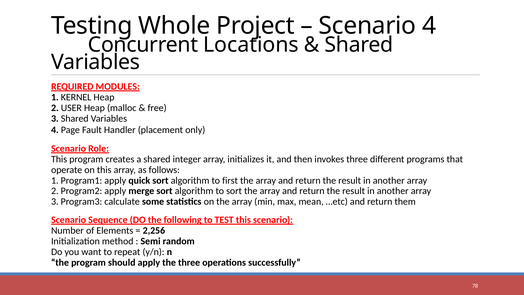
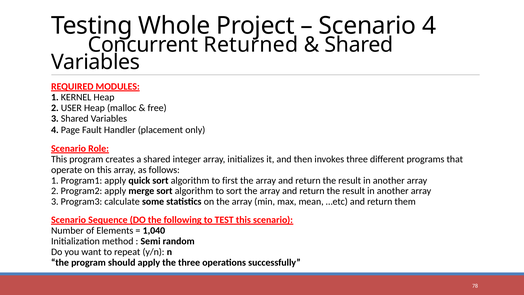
Locations: Locations -> Returned
2,256: 2,256 -> 1,040
